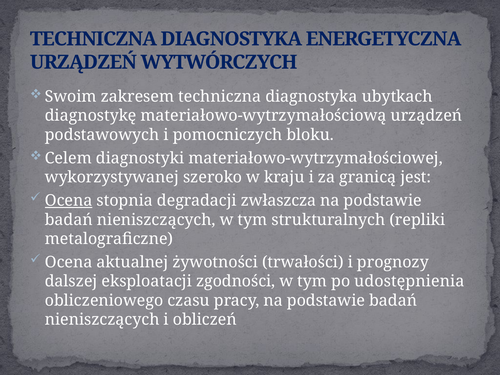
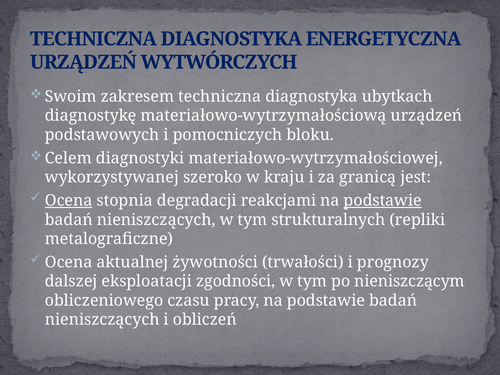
zwłaszcza: zwłaszcza -> reakcjami
podstawie at (383, 201) underline: none -> present
udostępnienia: udostępnienia -> nieniszczącym
